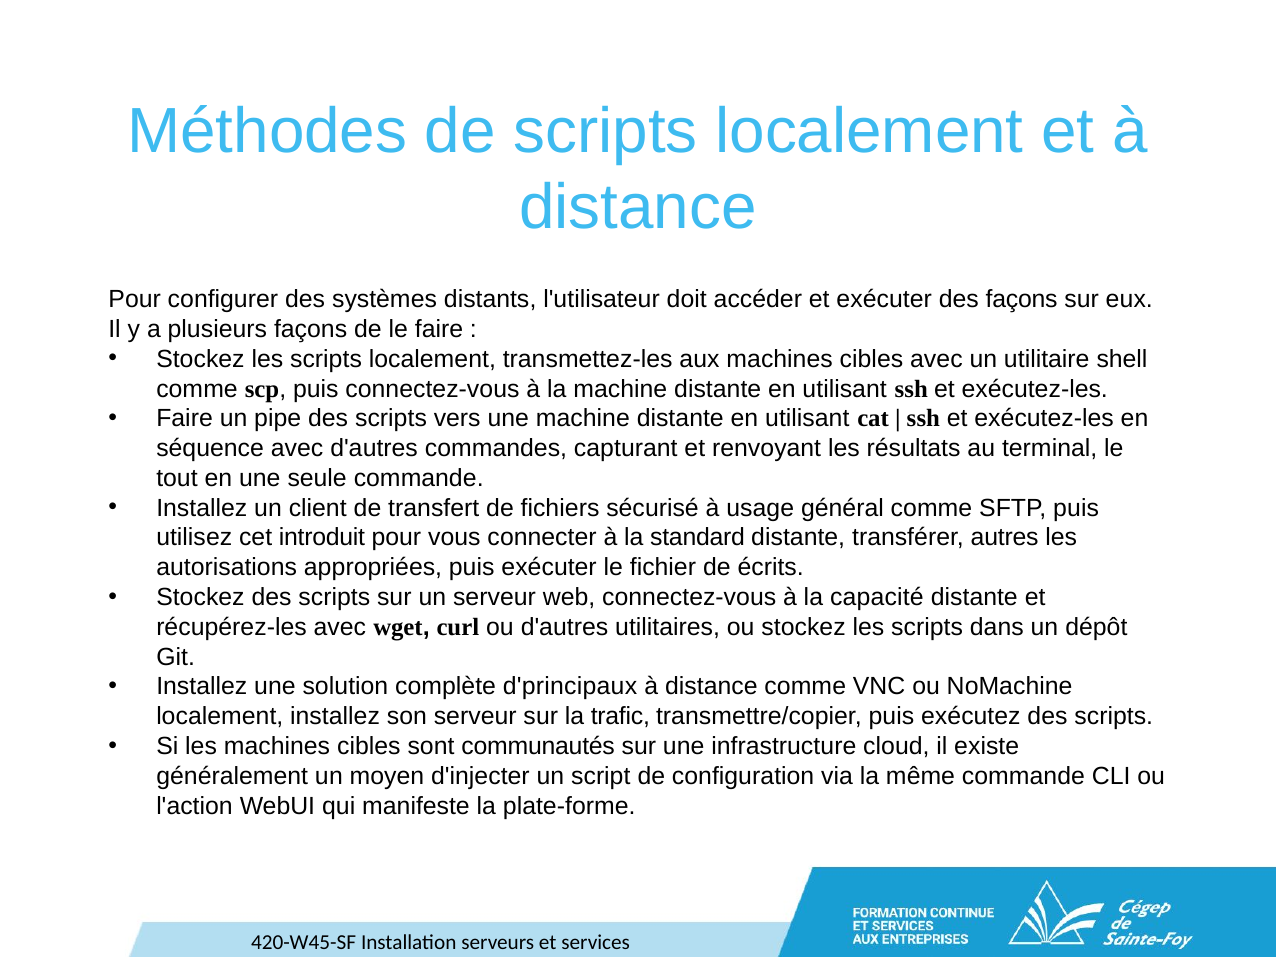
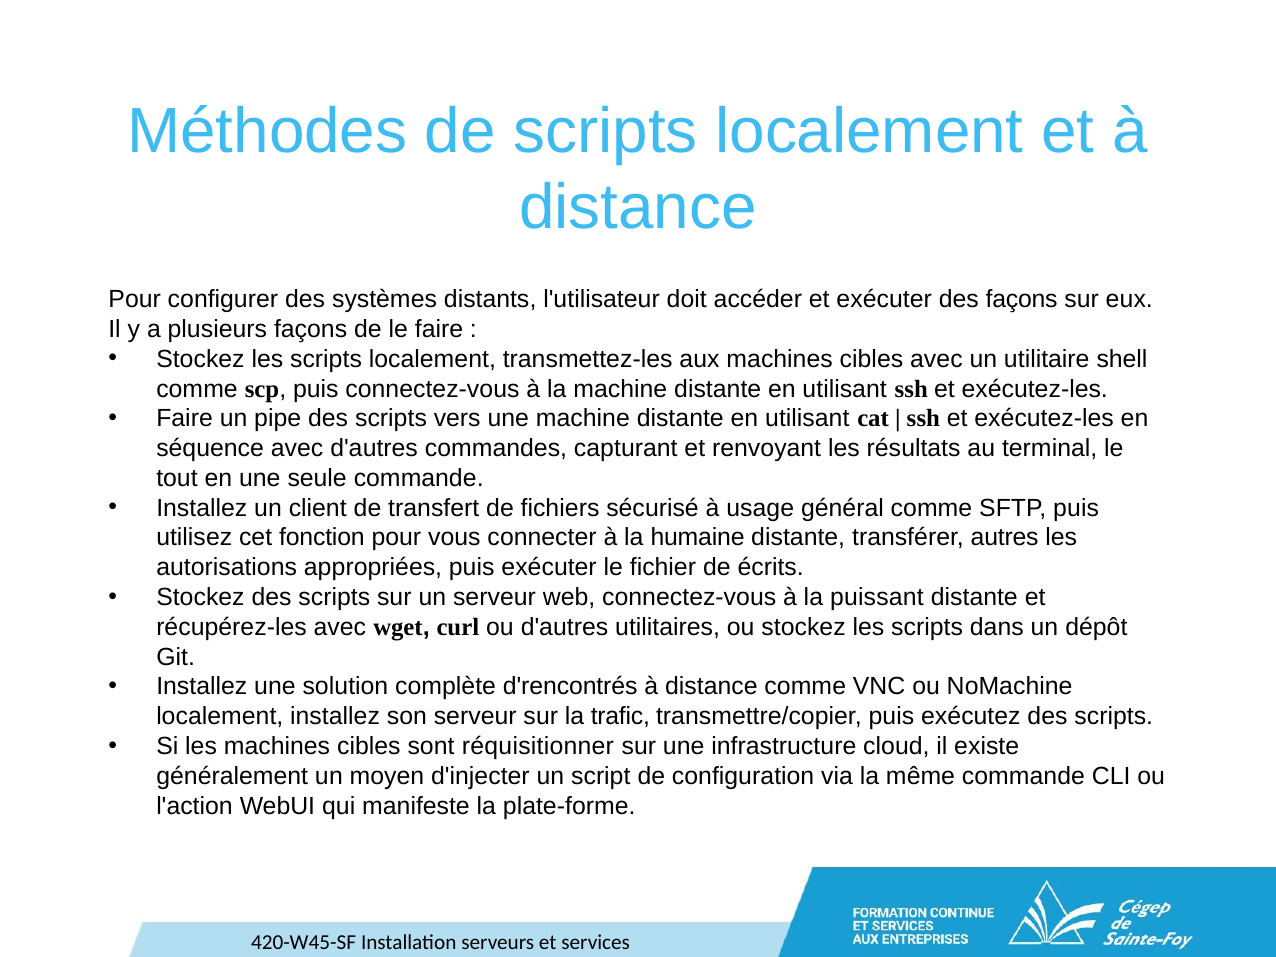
introduit: introduit -> fonction
standard: standard -> humaine
capacité: capacité -> puissant
d'principaux: d'principaux -> d'rencontrés
communautés: communautés -> réquisitionner
